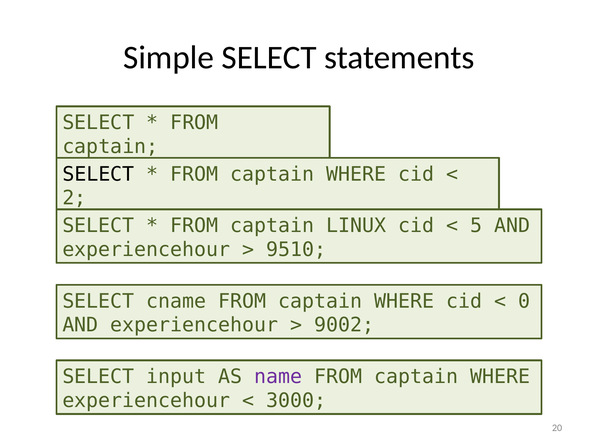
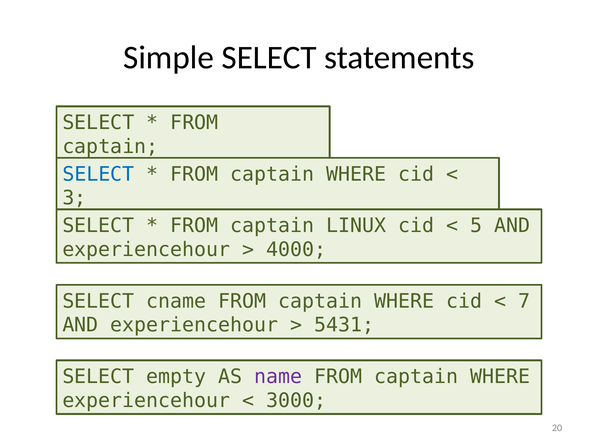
SELECT at (98, 174) colour: black -> blue
2: 2 -> 3
9510: 9510 -> 4000
0: 0 -> 7
9002: 9002 -> 5431
input: input -> empty
